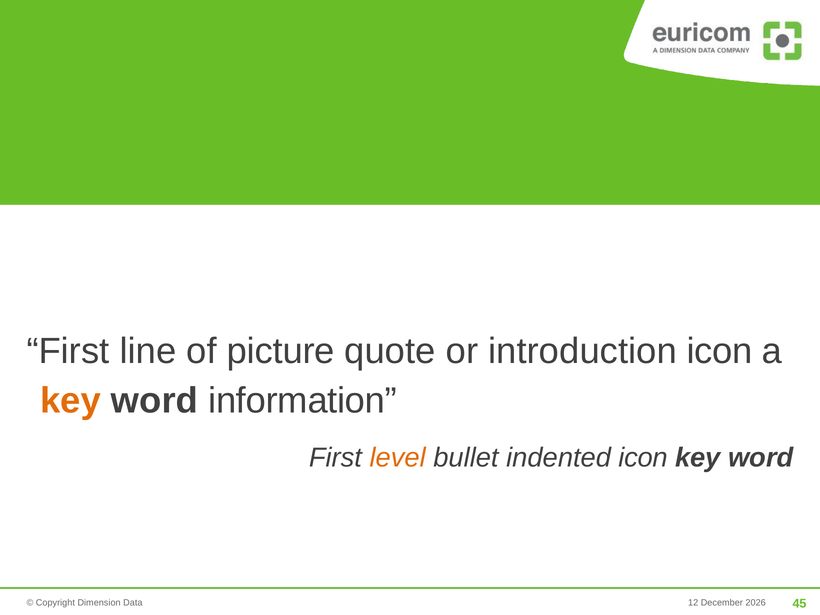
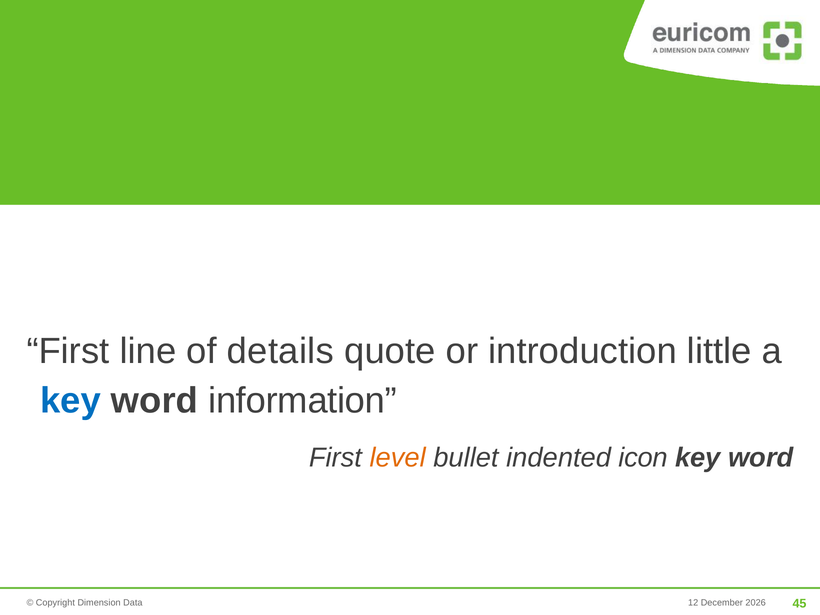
picture: picture -> details
introduction icon: icon -> little
key at (70, 401) colour: orange -> blue
